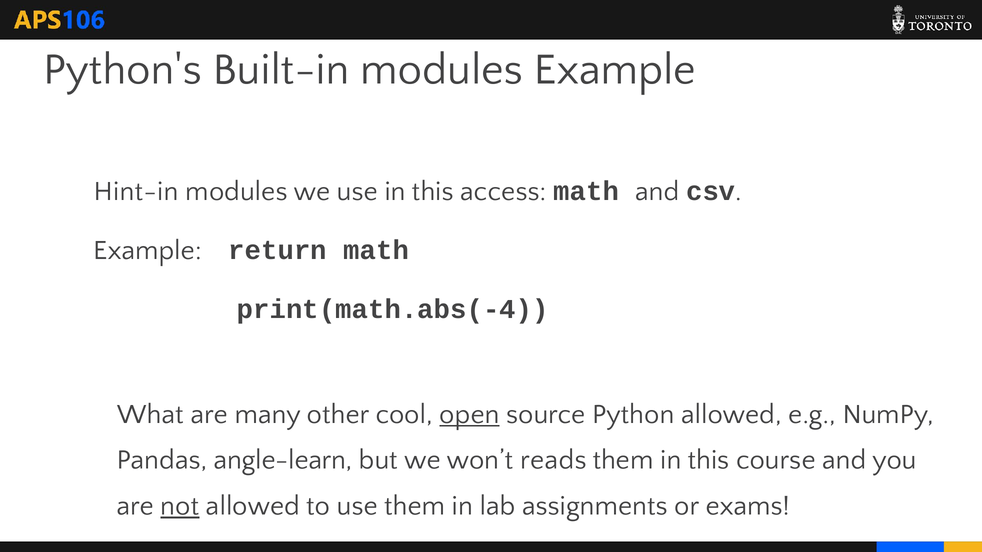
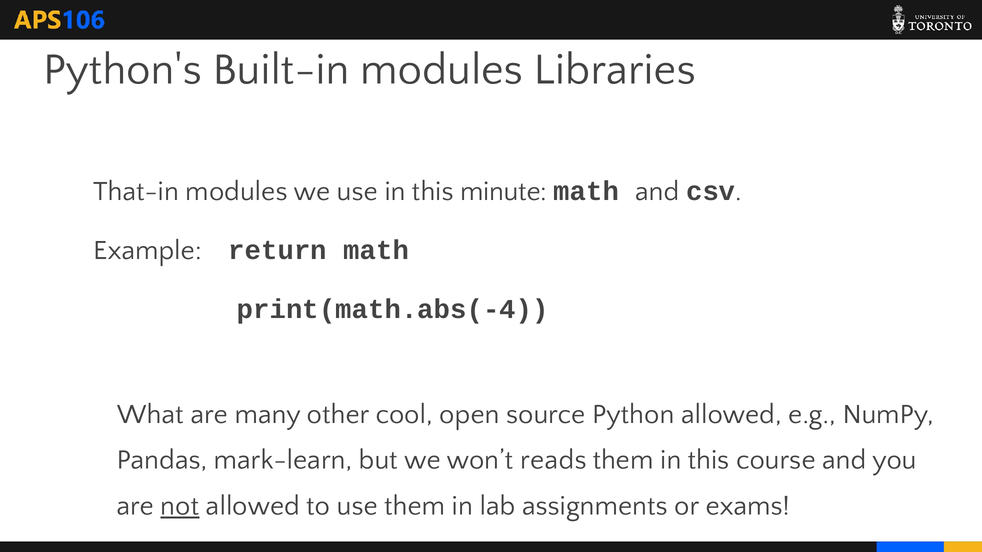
modules Example: Example -> Libraries
Hint-in: Hint-in -> That-in
access: access -> minute
open underline: present -> none
angle-learn: angle-learn -> mark-learn
